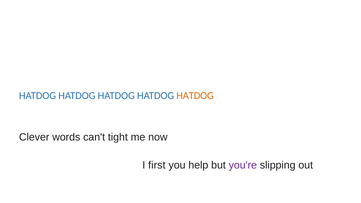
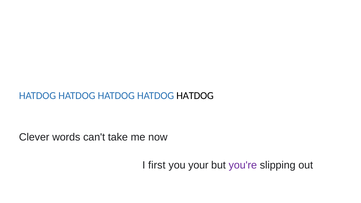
HATDOG at (195, 96) colour: orange -> black
tight: tight -> take
help: help -> your
